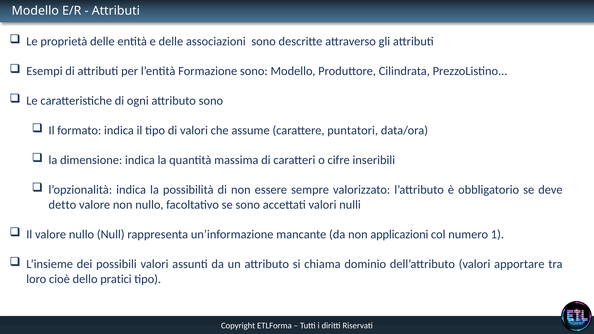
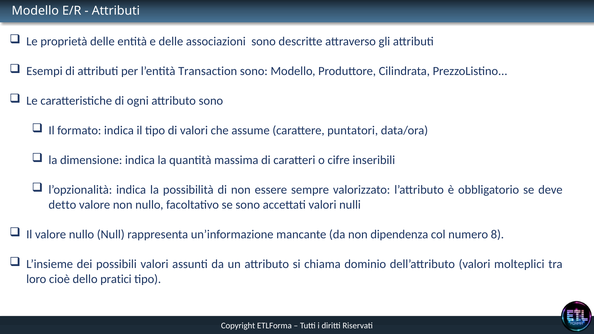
Formazione: Formazione -> Transaction
applicazioni: applicazioni -> dipendenza
1: 1 -> 8
apportare: apportare -> molteplici
